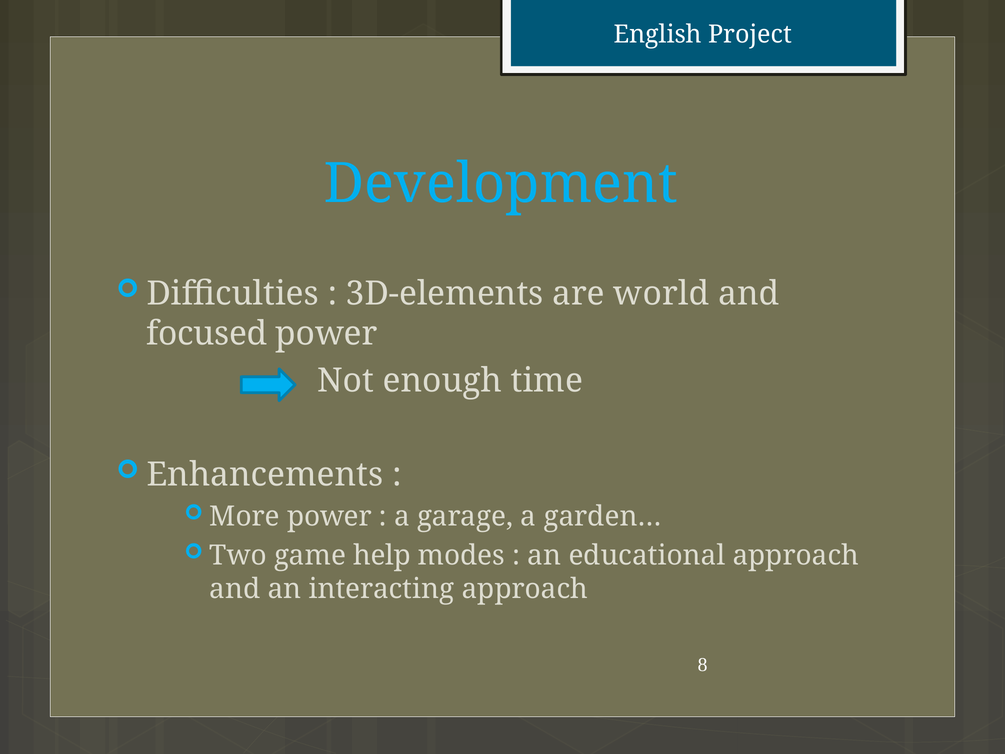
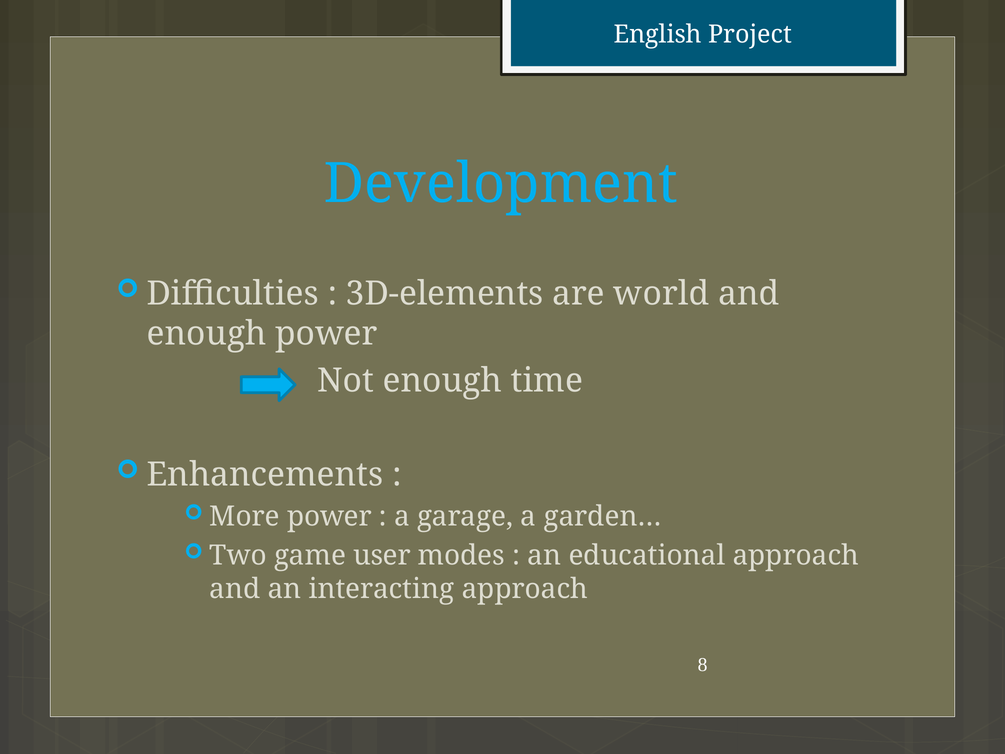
focused at (207, 334): focused -> enough
help: help -> user
